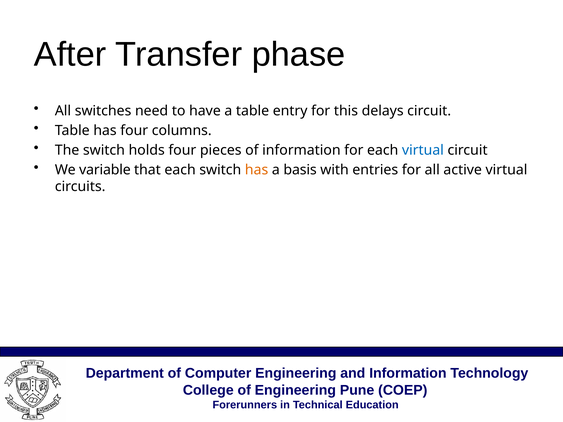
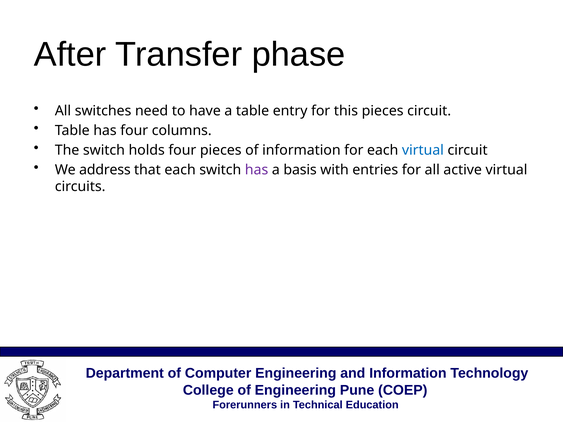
this delays: delays -> pieces
variable: variable -> address
has at (257, 170) colour: orange -> purple
